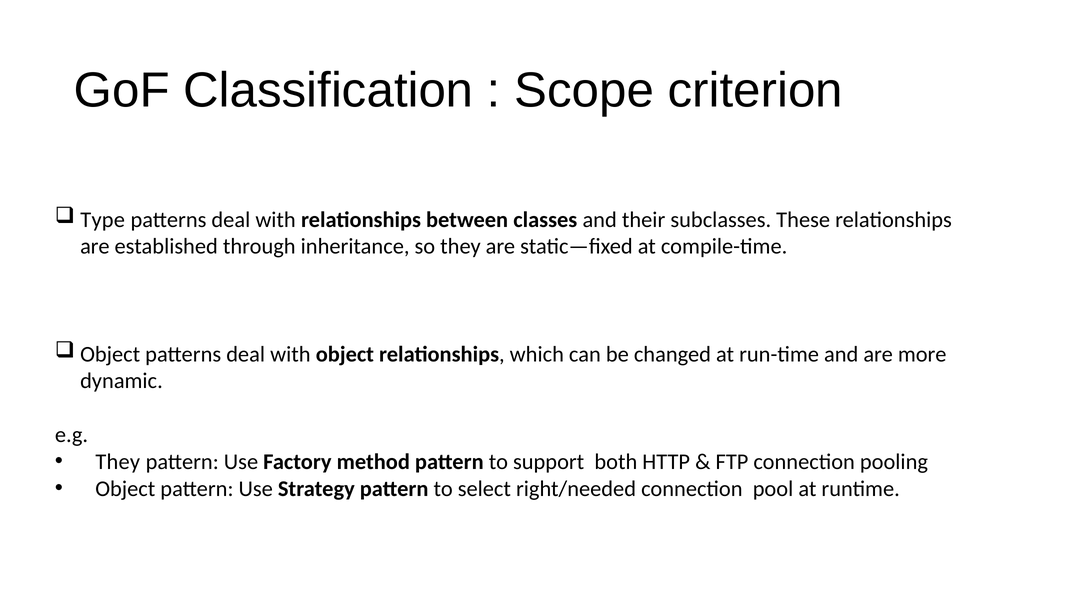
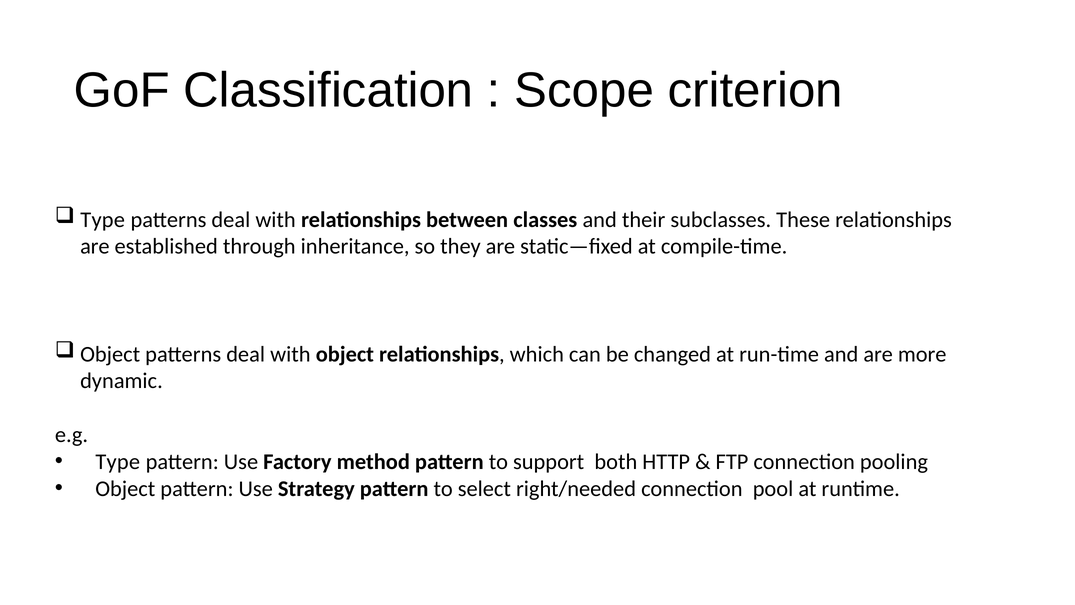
They at (118, 462): They -> Type
